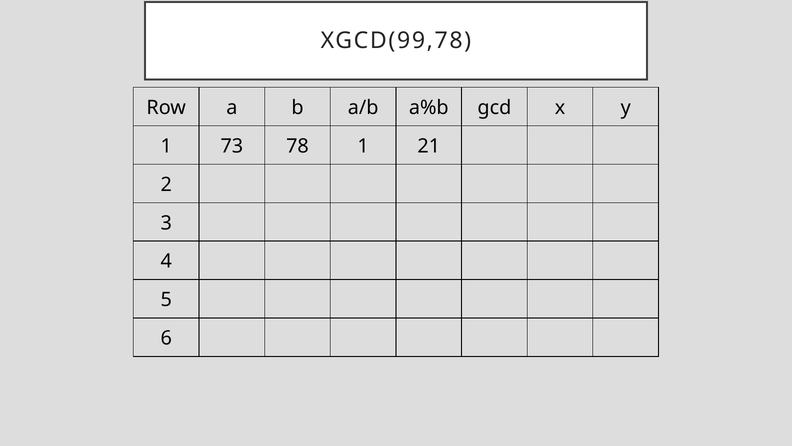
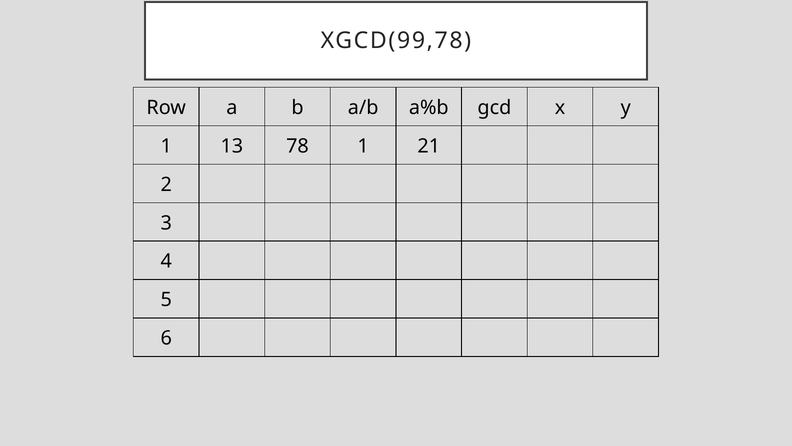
73: 73 -> 13
